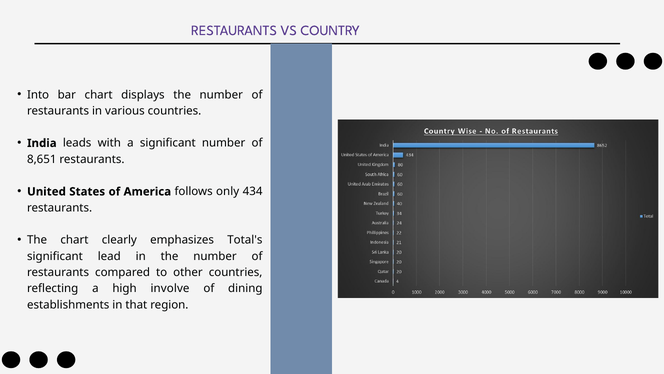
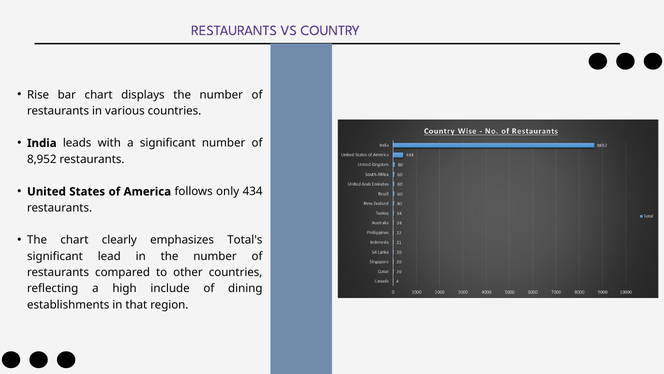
Into: Into -> Rise
8,651: 8,651 -> 8,952
involve: involve -> include
